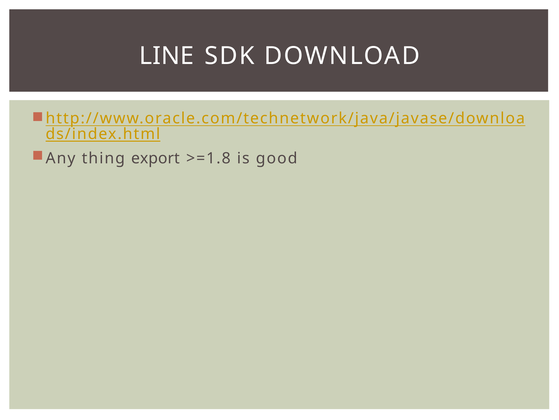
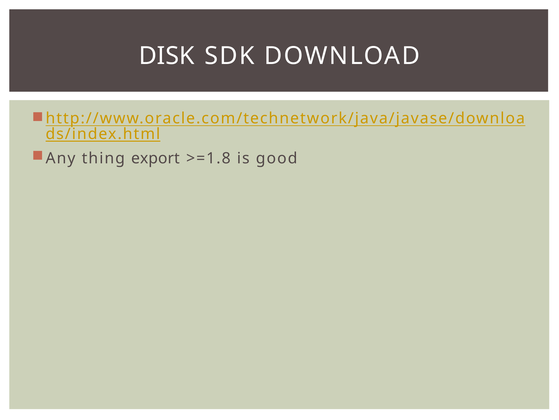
LINE: LINE -> DISK
